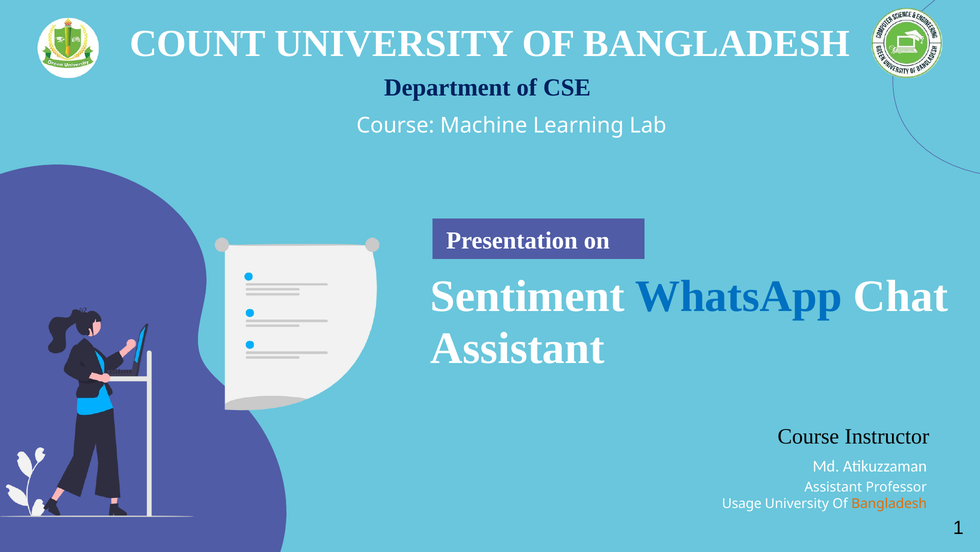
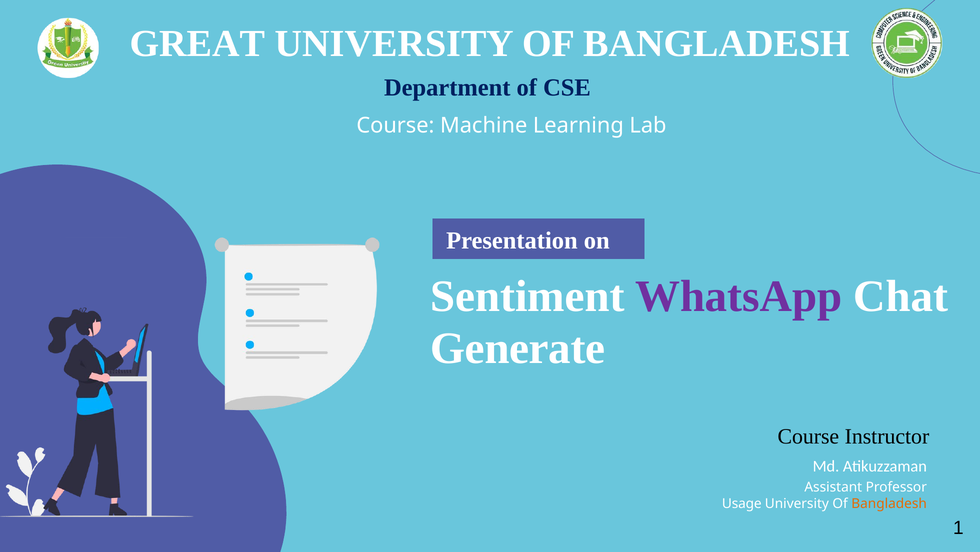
COUNT: COUNT -> GREAT
WhatsApp colour: blue -> purple
Assistant at (518, 348): Assistant -> Generate
